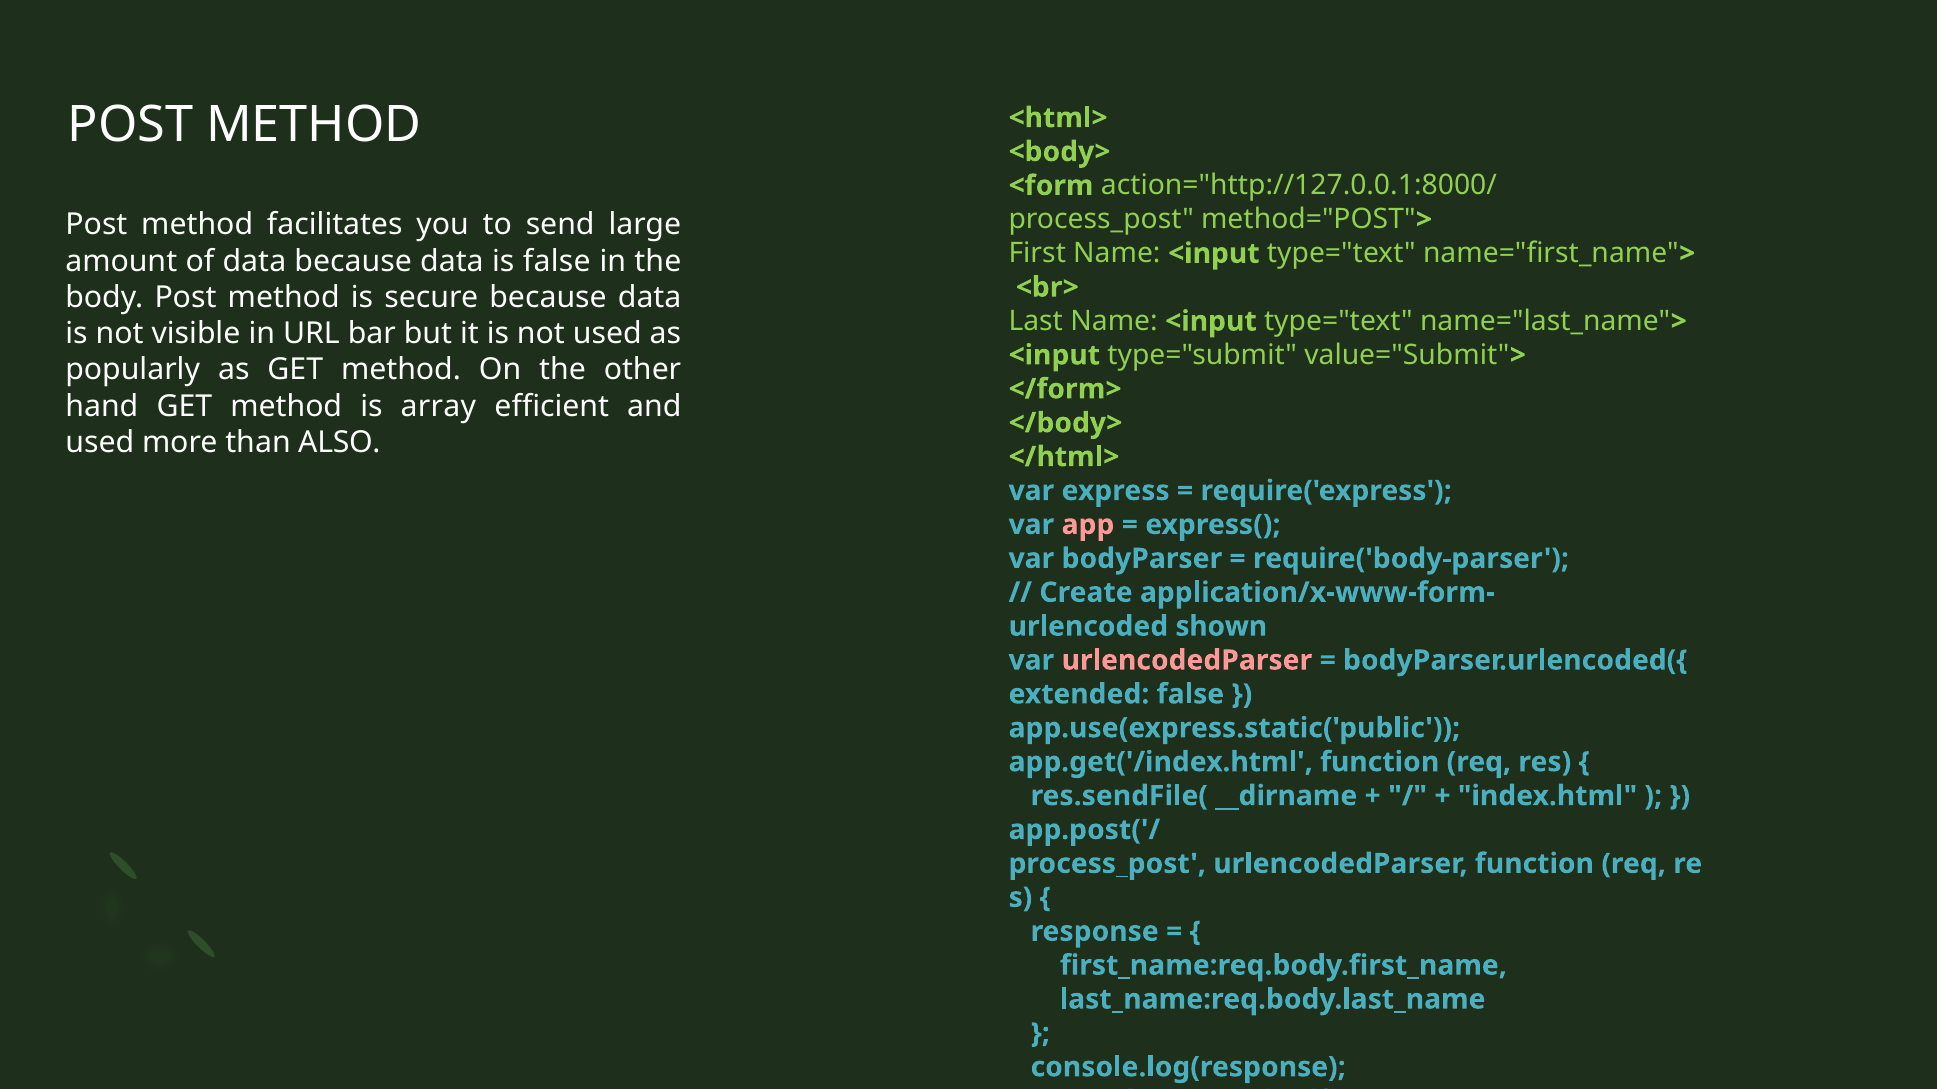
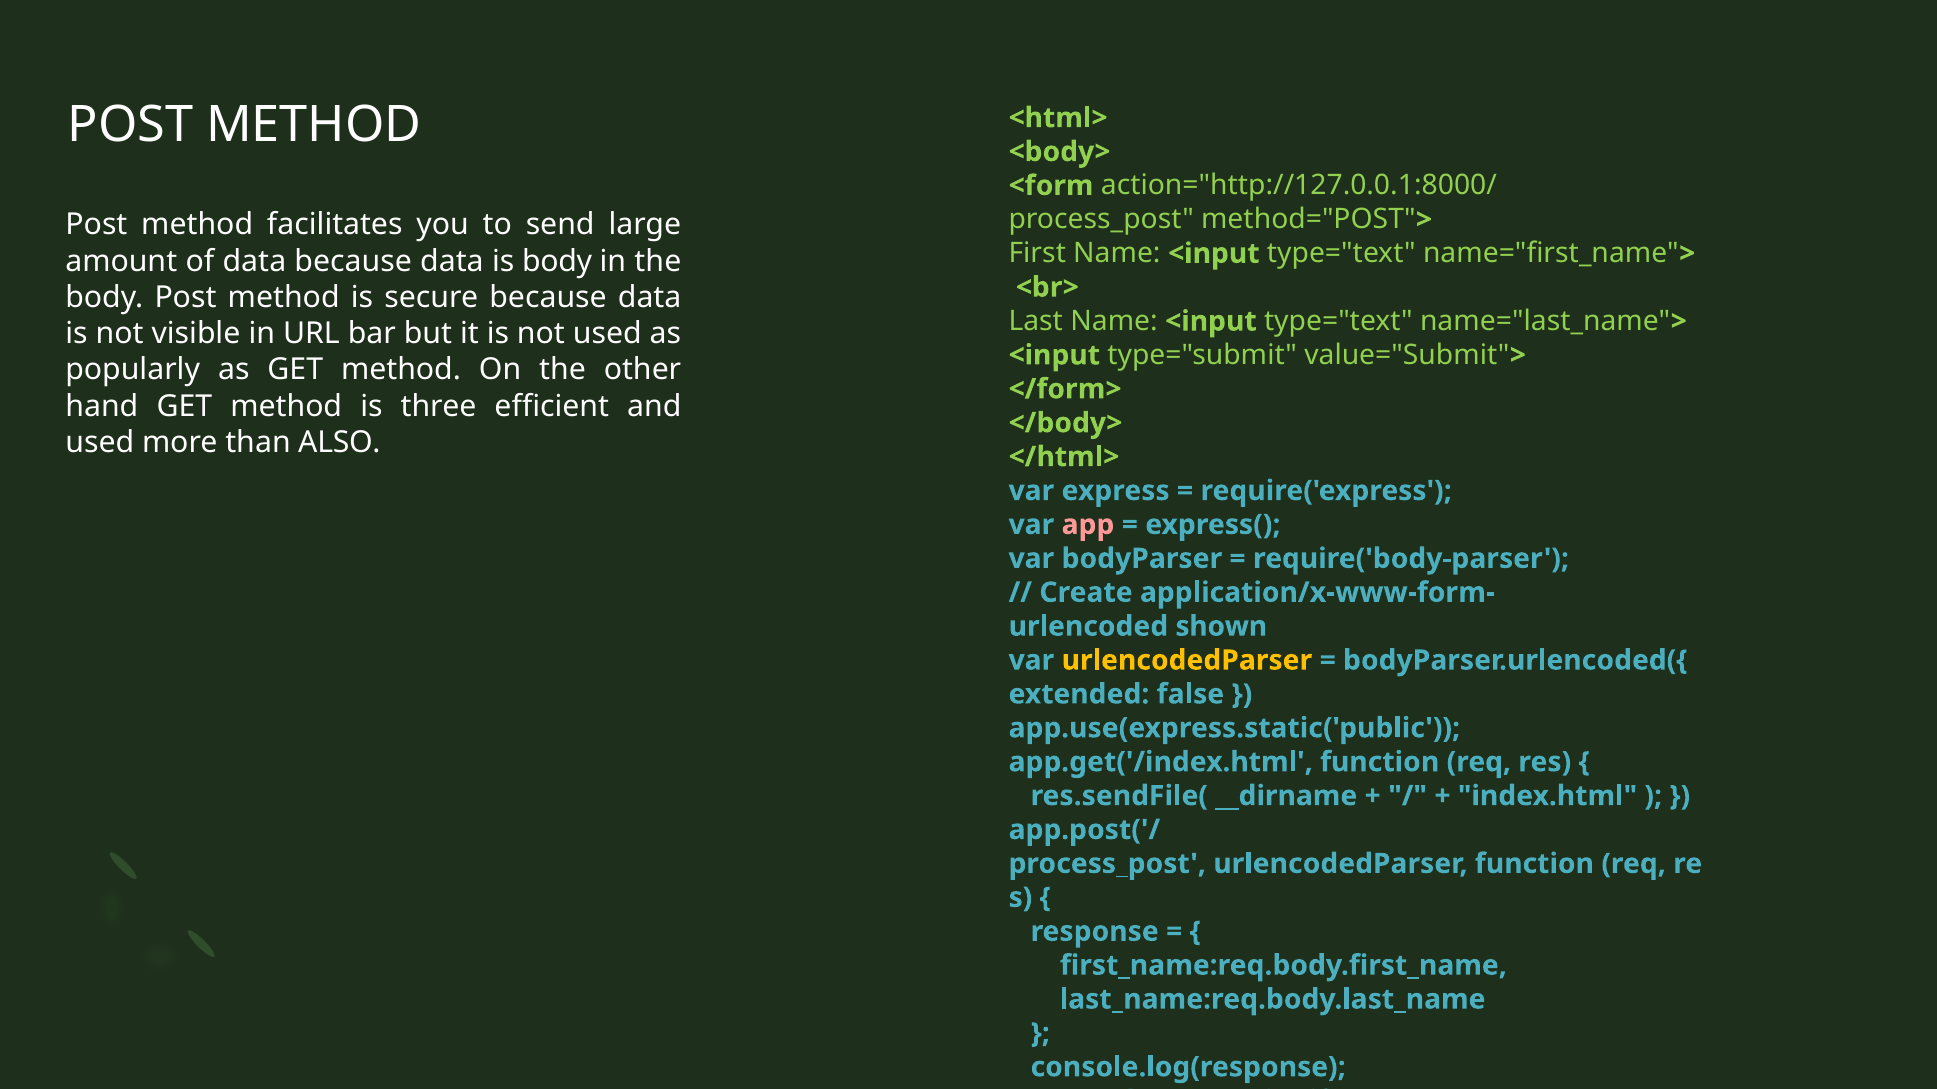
is false: false -> body
array: array -> three
urlencodedParser at (1187, 661) colour: pink -> yellow
